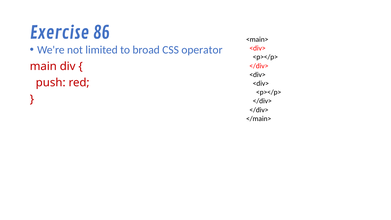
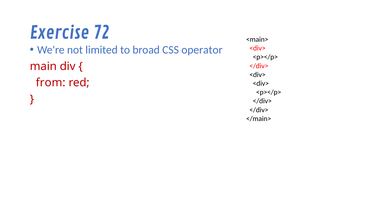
86: 86 -> 72
push: push -> from
